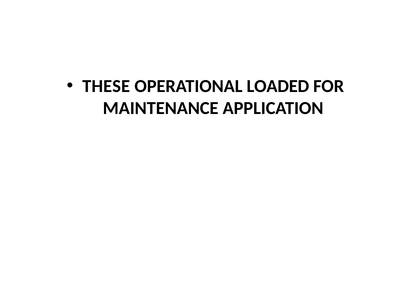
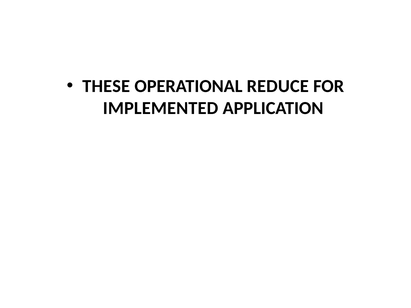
LOADED: LOADED -> REDUCE
MAINTENANCE: MAINTENANCE -> IMPLEMENTED
